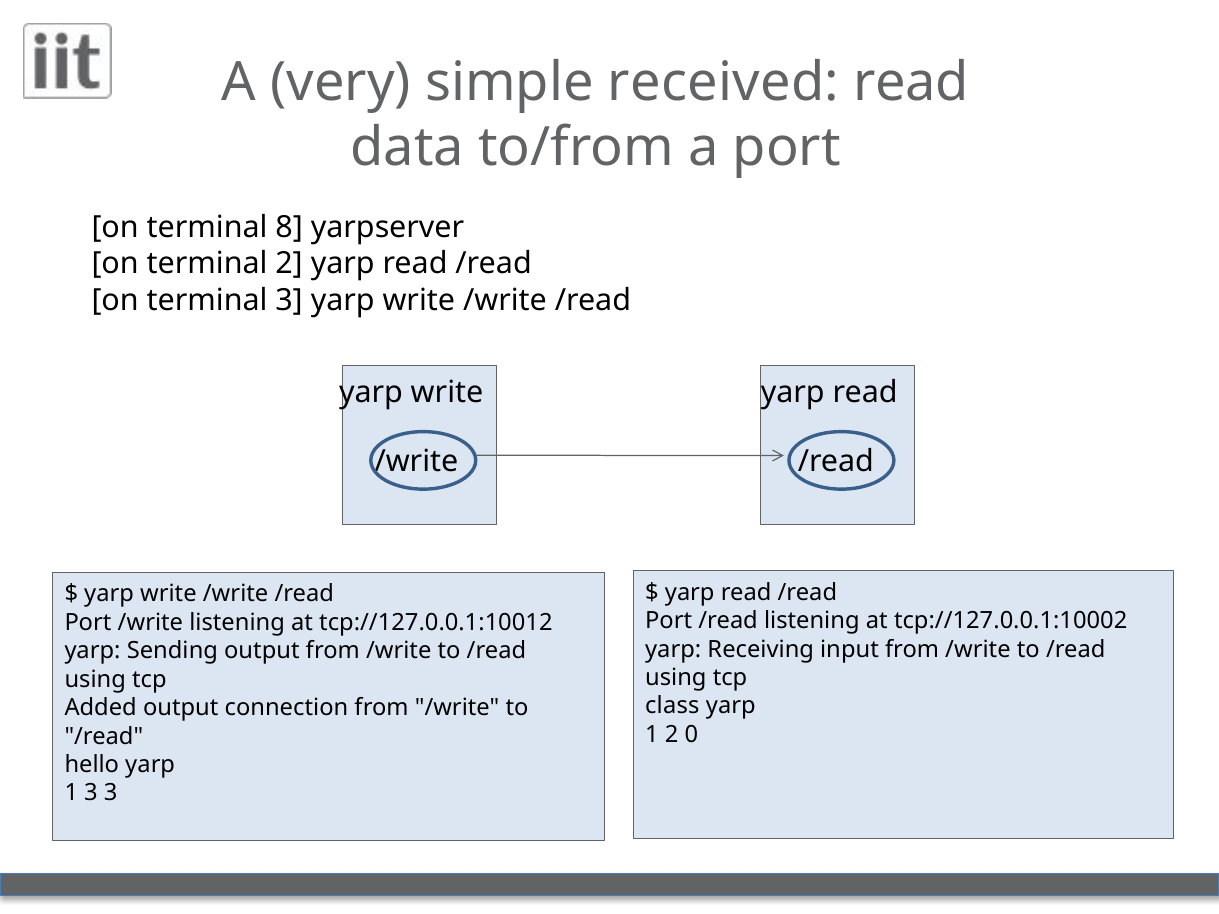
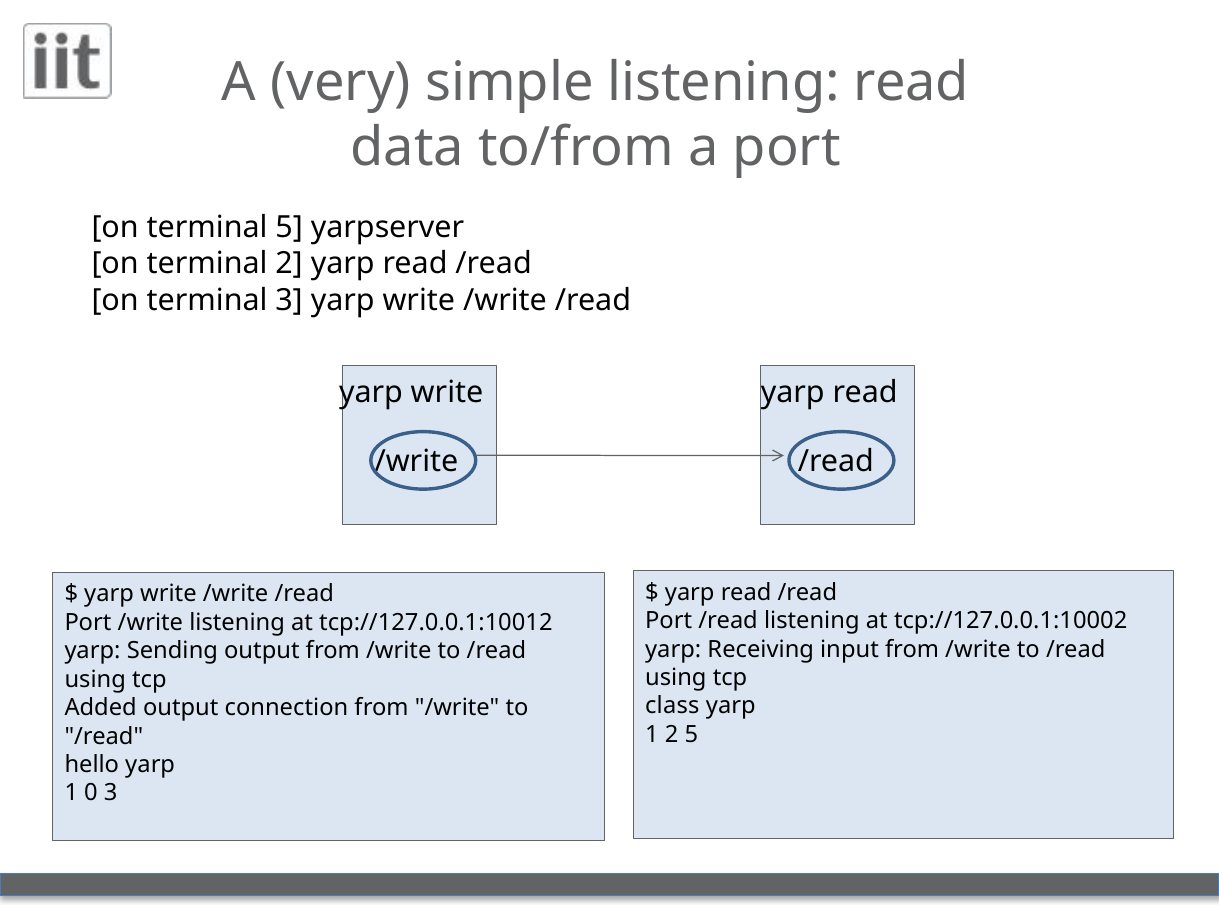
simple received: received -> listening
terminal 8: 8 -> 5
2 0: 0 -> 5
1 3: 3 -> 0
